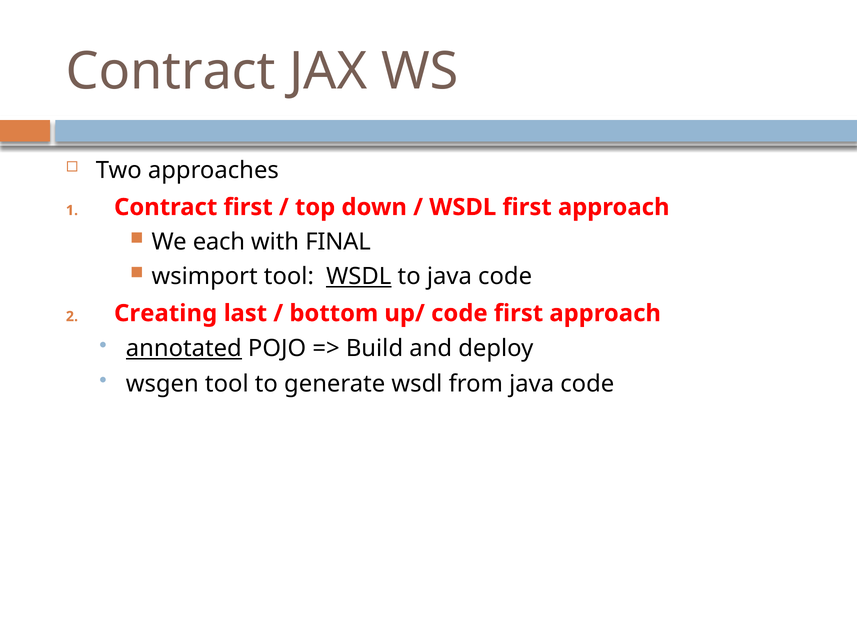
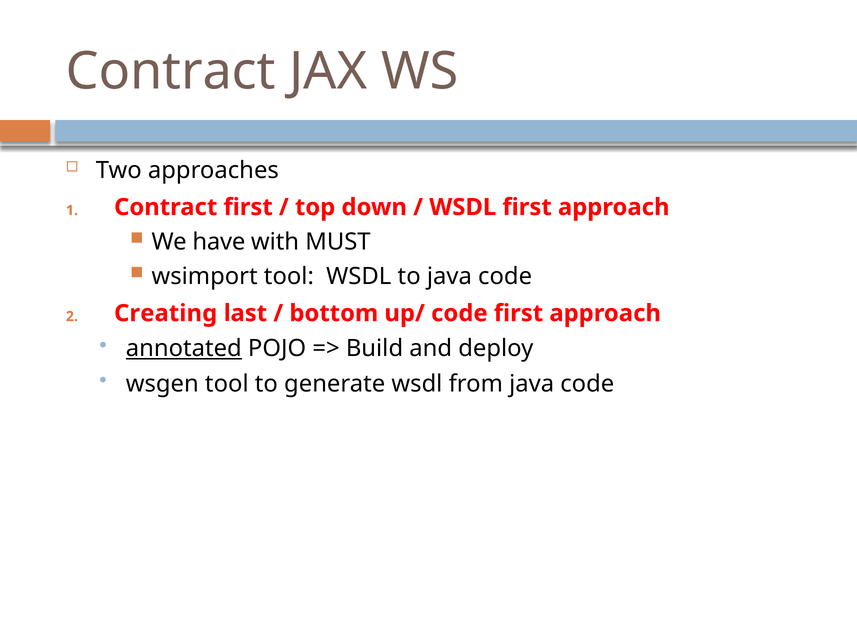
each: each -> have
FINAL: FINAL -> MUST
WSDL at (359, 276) underline: present -> none
